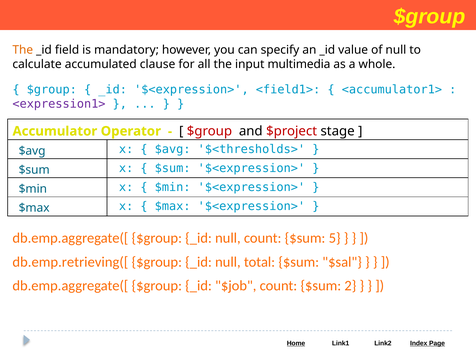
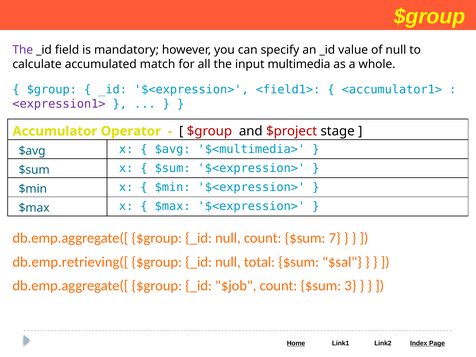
The at (23, 50) colour: orange -> purple
clause: clause -> match
$<thresholds>: $<thresholds> -> $<multimedia>
5: 5 -> 7
2: 2 -> 3
